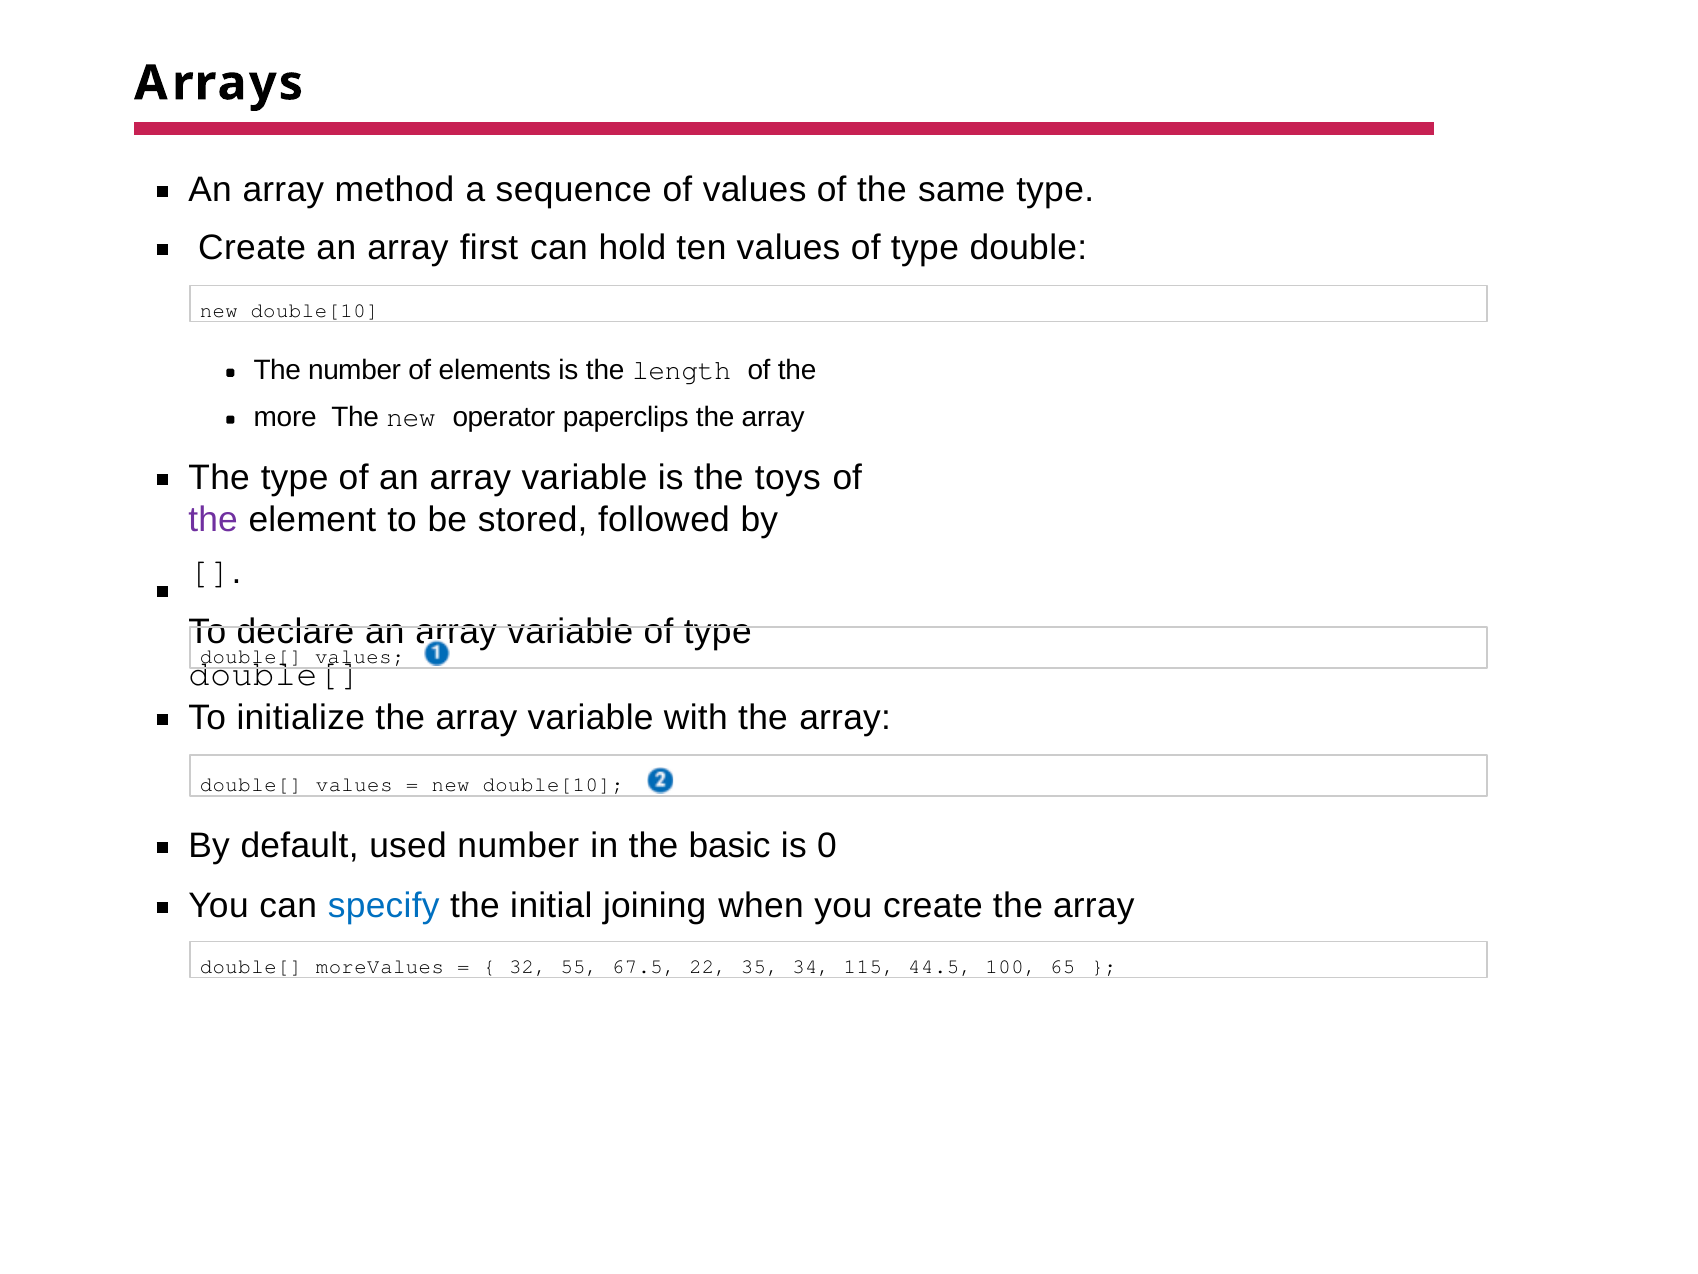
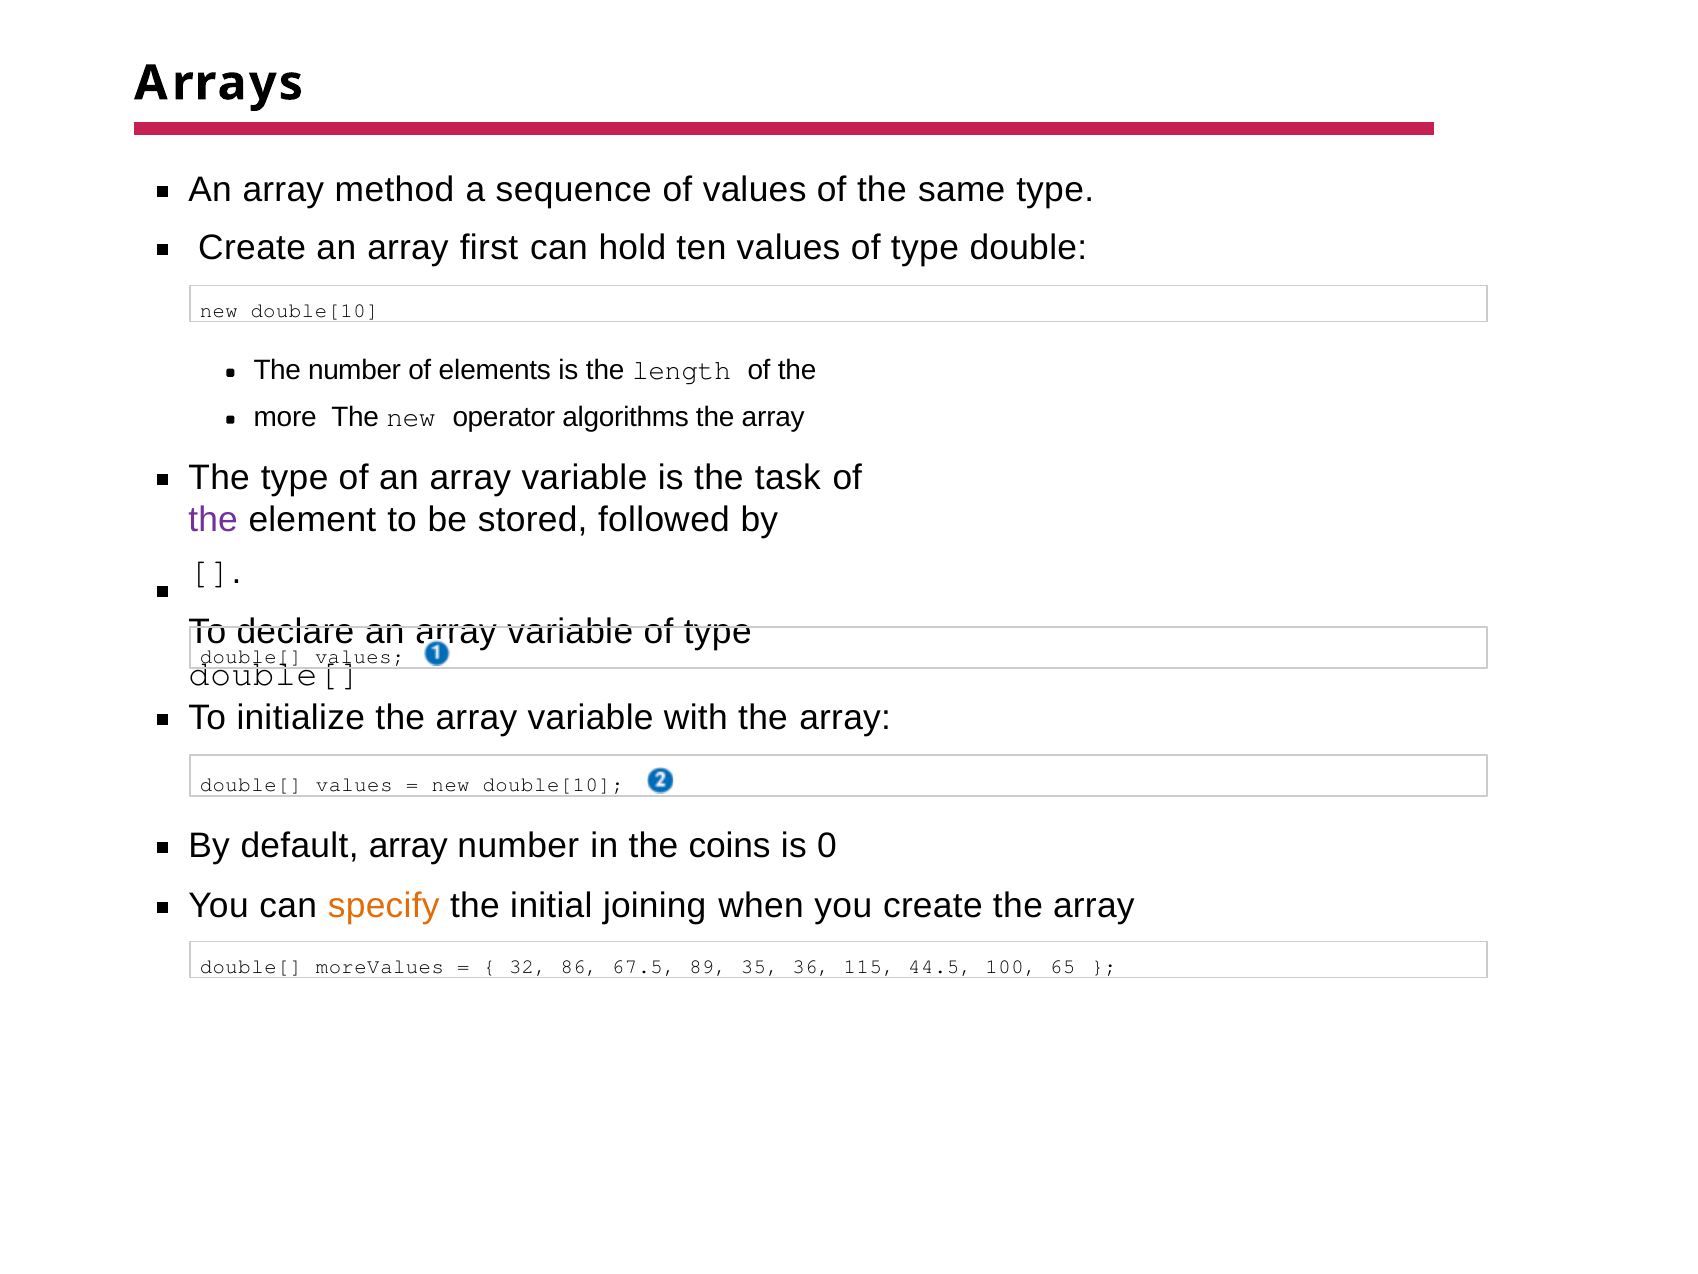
paperclips: paperclips -> algorithms
toys: toys -> task
default used: used -> array
basic: basic -> coins
specify colour: blue -> orange
55: 55 -> 86
22: 22 -> 89
34: 34 -> 36
